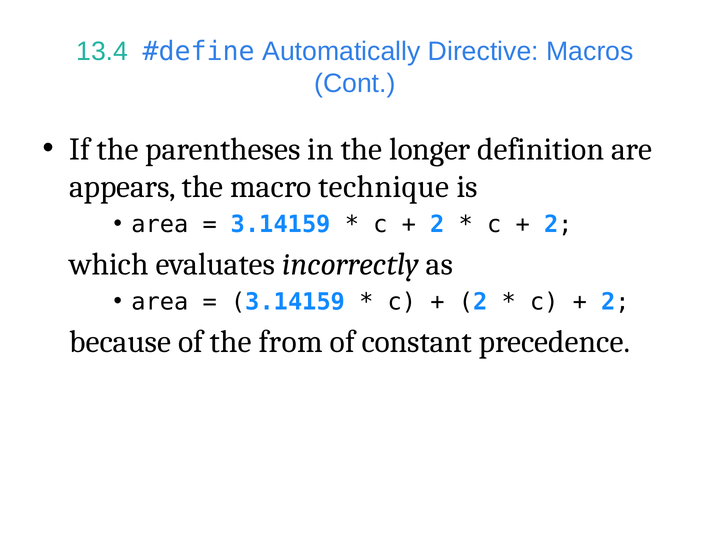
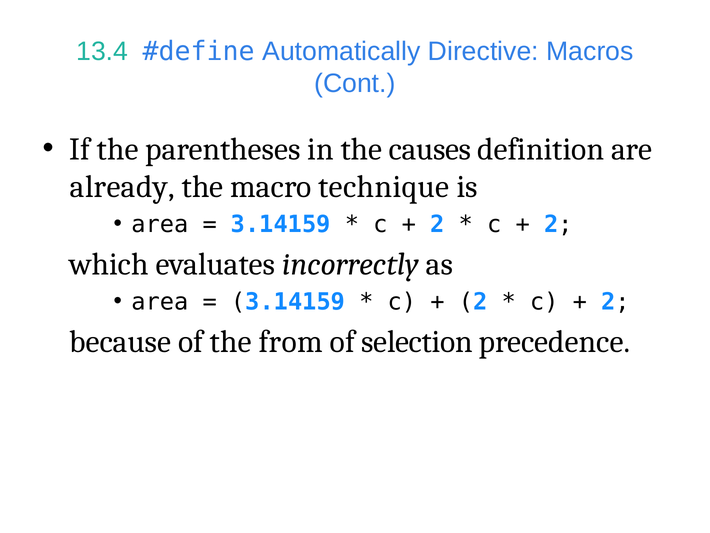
longer: longer -> causes
appears: appears -> already
constant: constant -> selection
